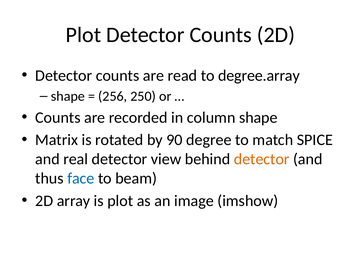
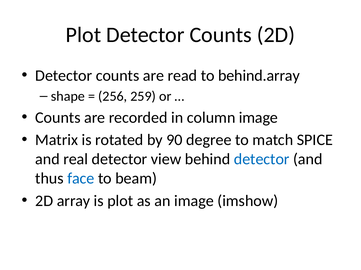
degree.array: degree.array -> behind.array
250: 250 -> 259
column shape: shape -> image
detector at (262, 160) colour: orange -> blue
